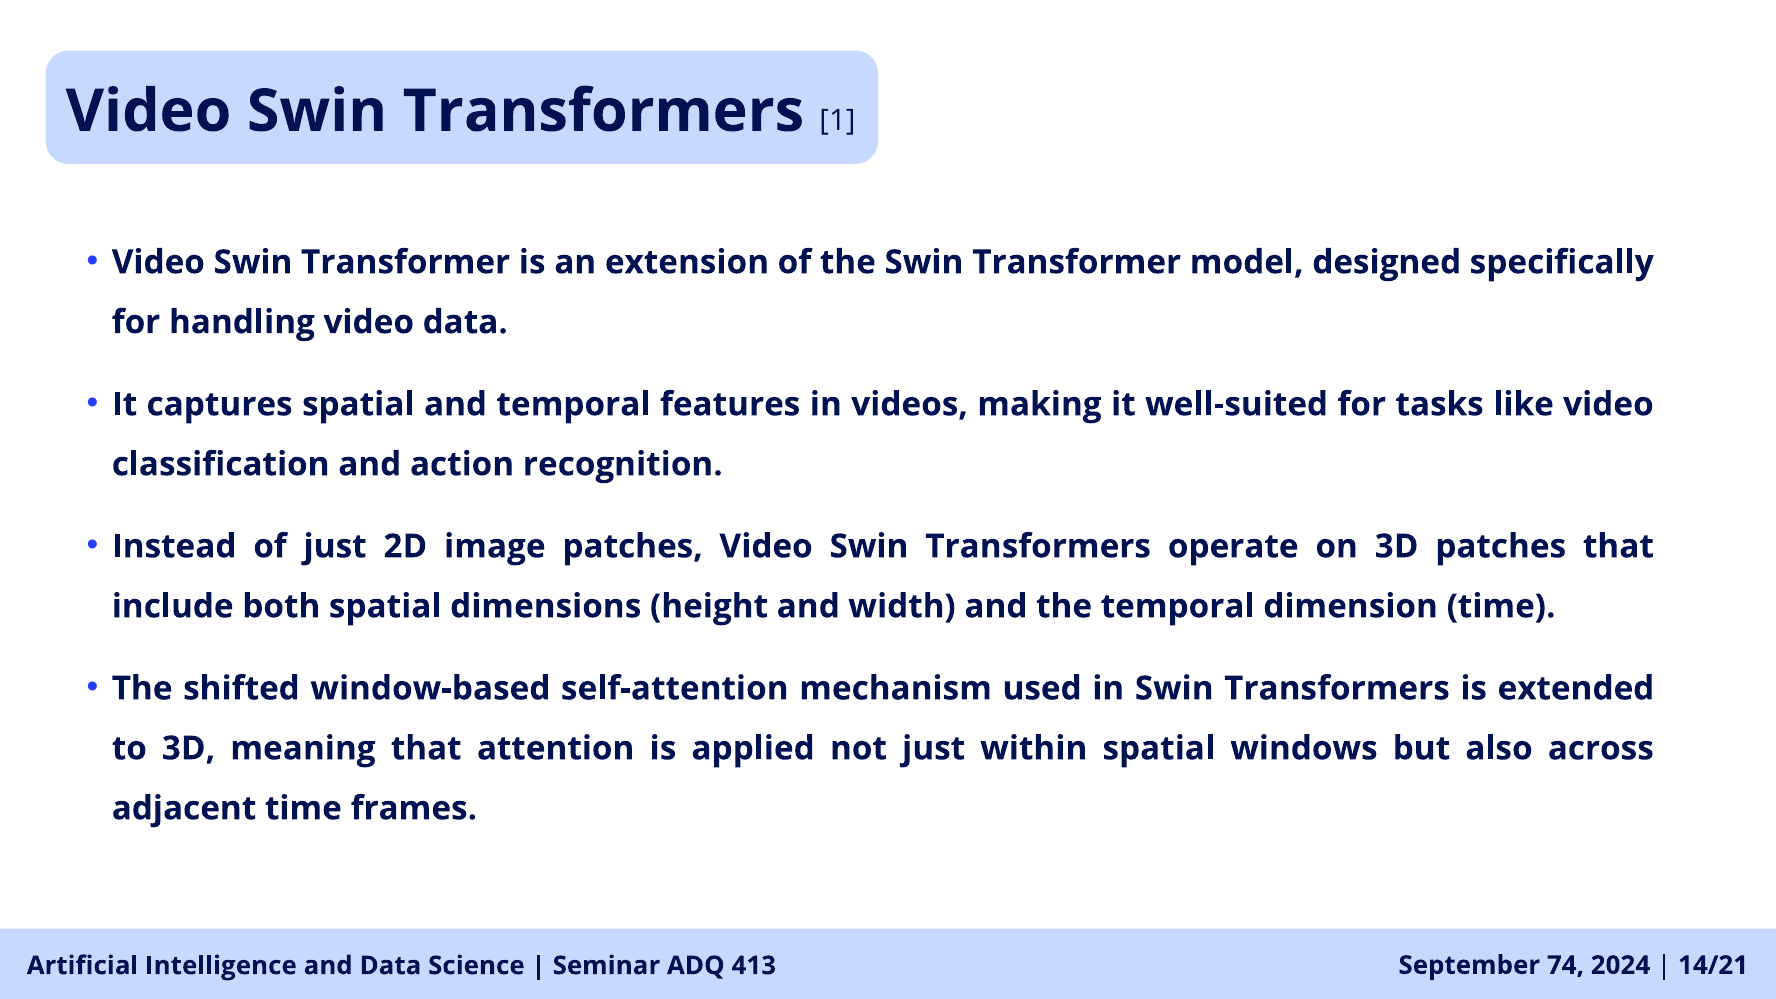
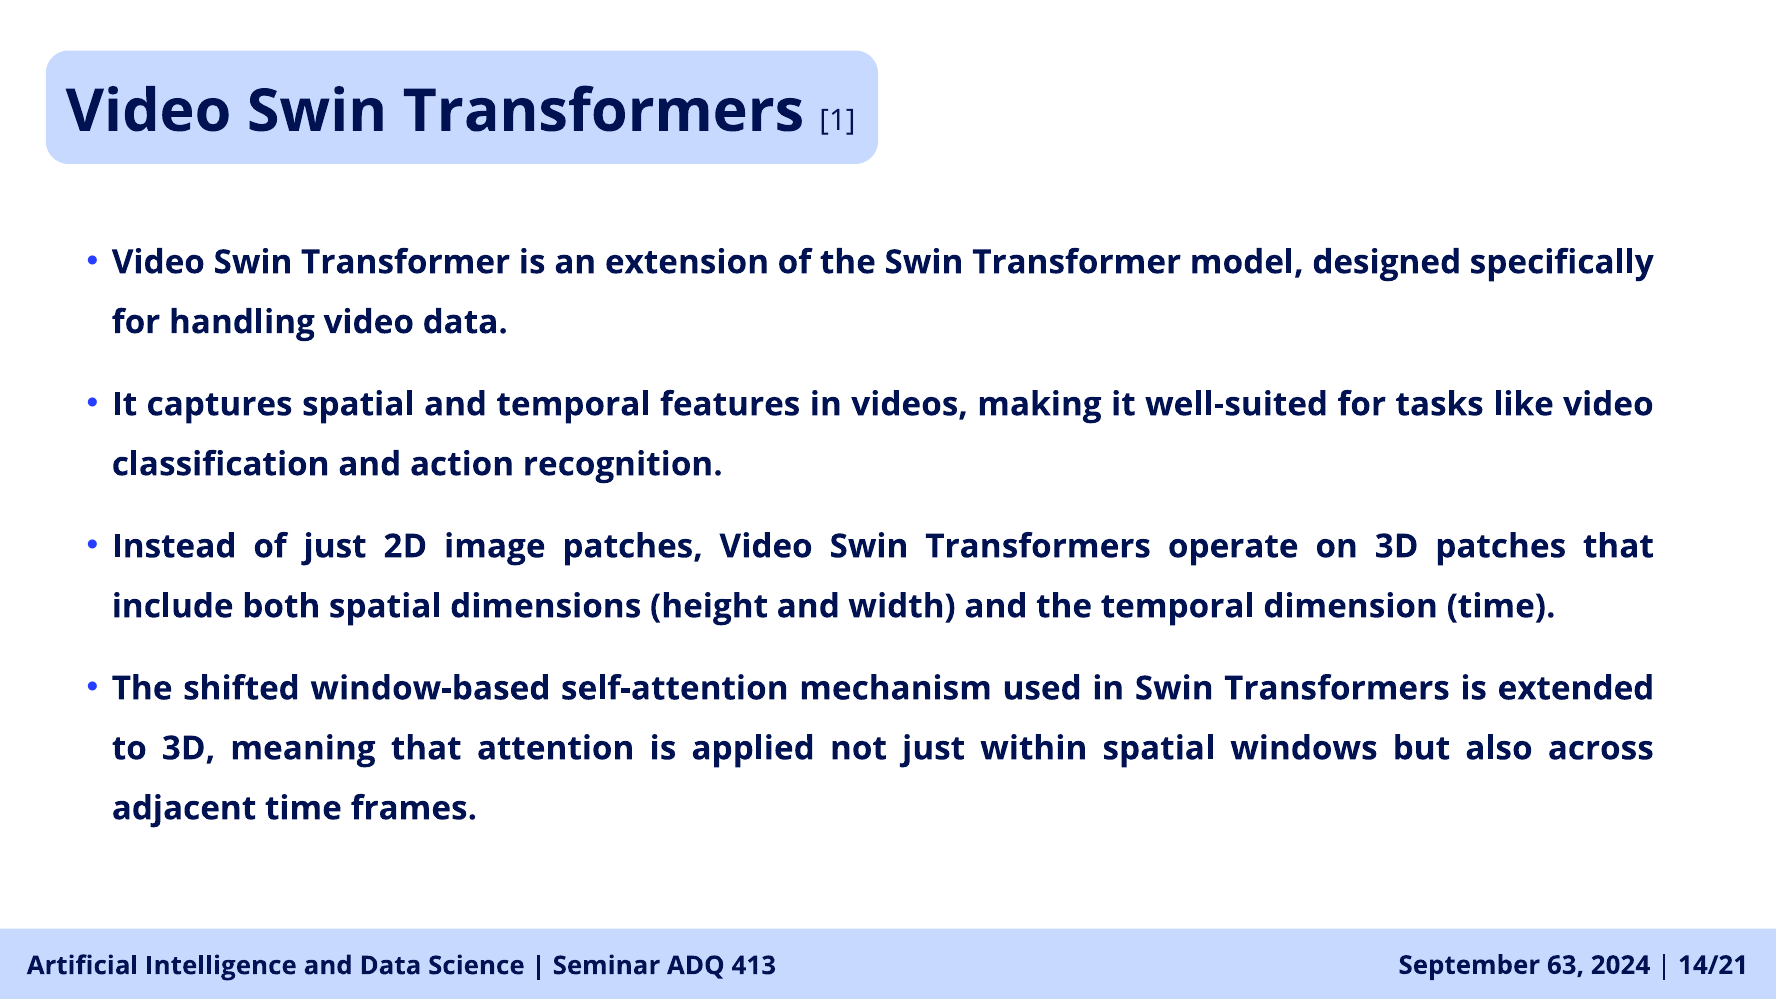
74: 74 -> 63
